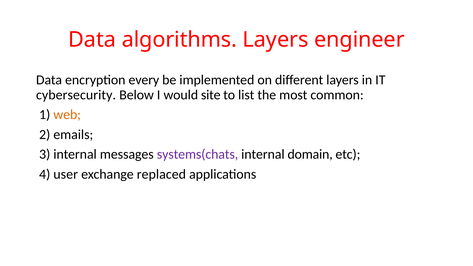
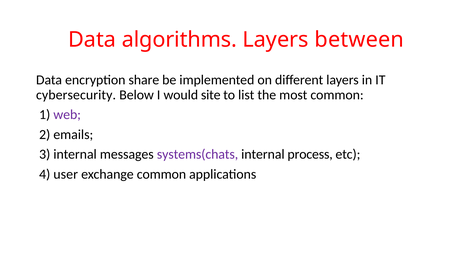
engineer: engineer -> between
every: every -> share
web colour: orange -> purple
domain: domain -> process
exchange replaced: replaced -> common
